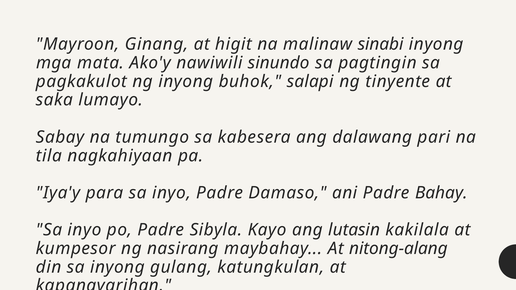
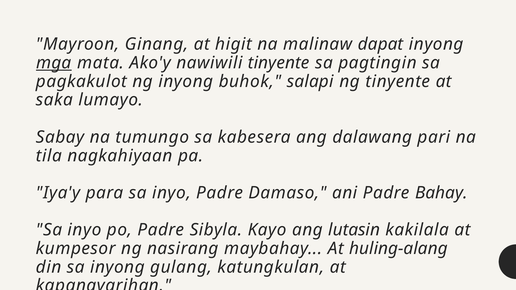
sinabi: sinabi -> dapat
mga underline: none -> present
nawiwili sinundo: sinundo -> tinyente
nitong-alang: nitong-alang -> huling-alang
